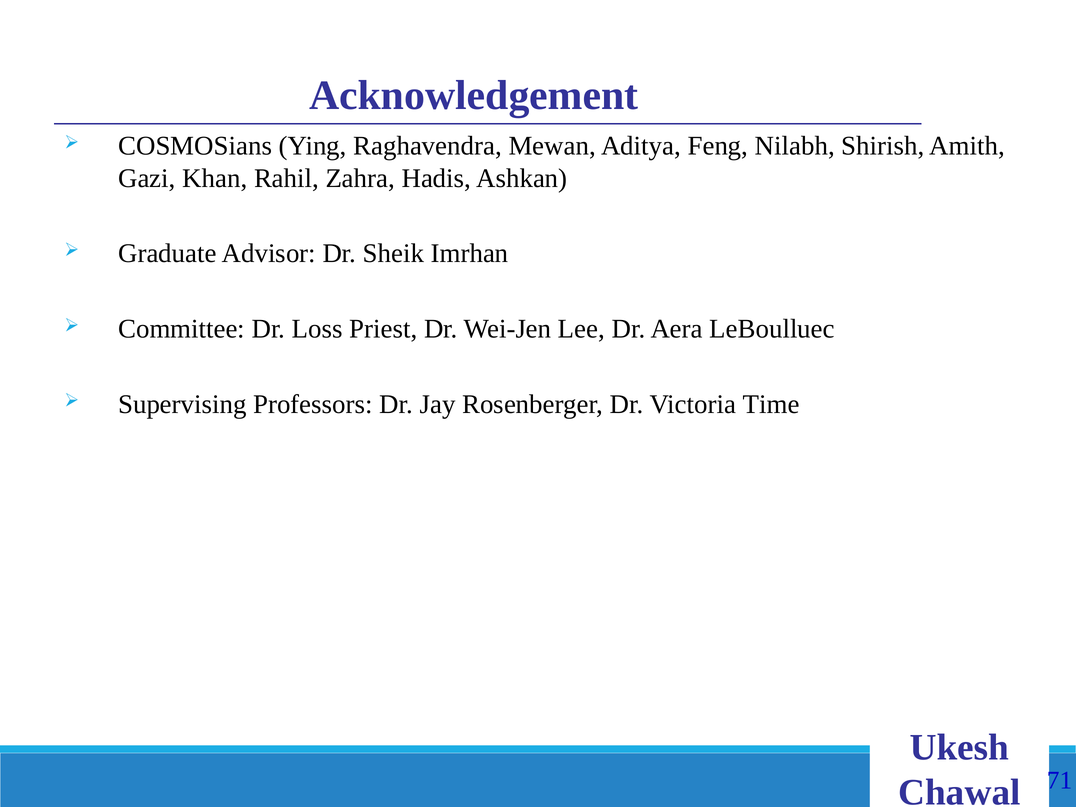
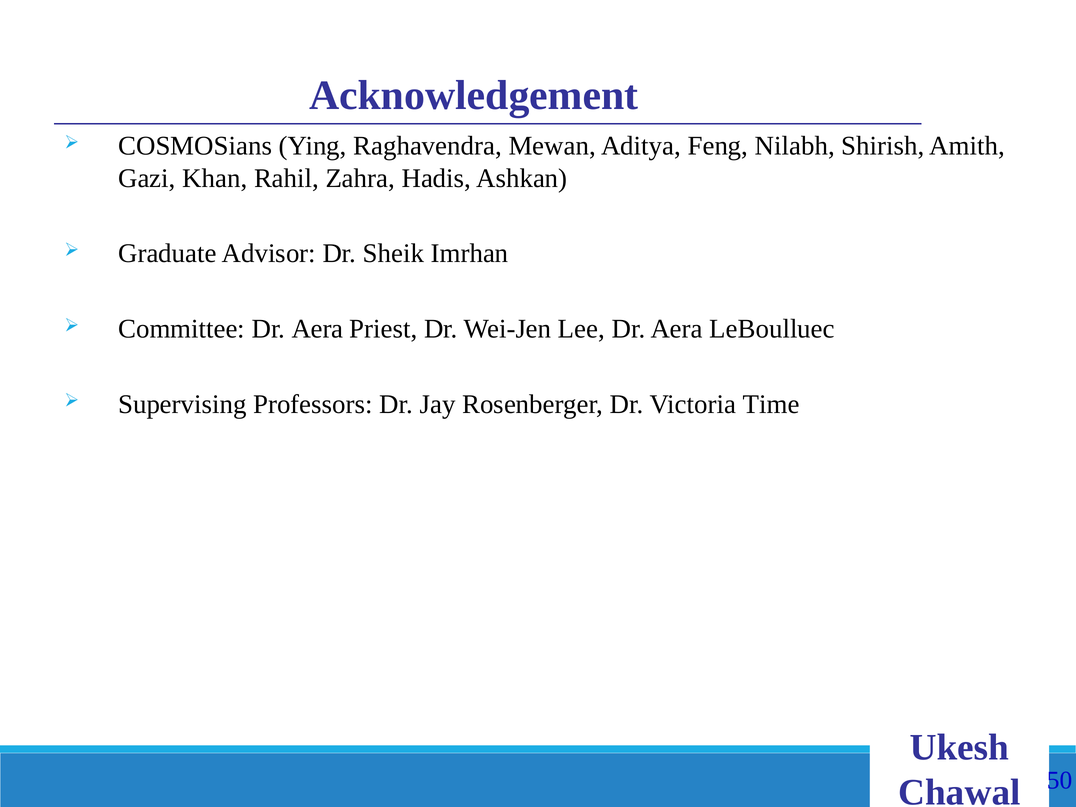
Committee Dr Loss: Loss -> Aera
71: 71 -> 50
